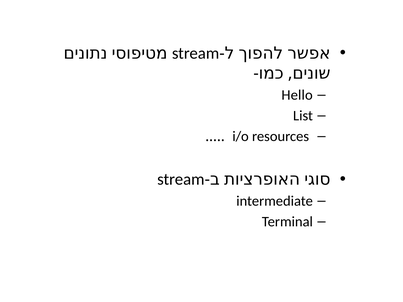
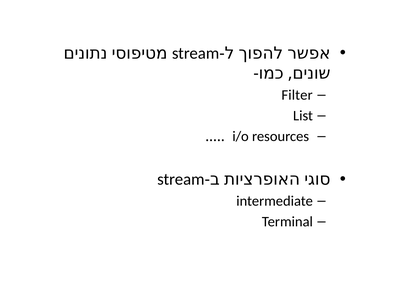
Hello: Hello -> Filter
